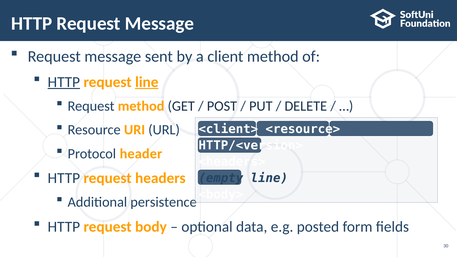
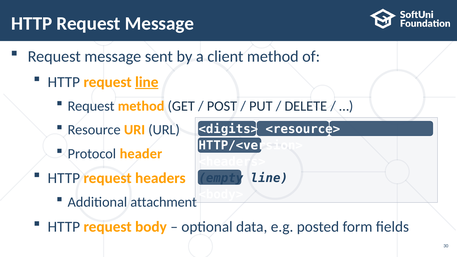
HTTP at (64, 82) underline: present -> none
<client>: <client> -> <digits>
persistence: persistence -> attachment
